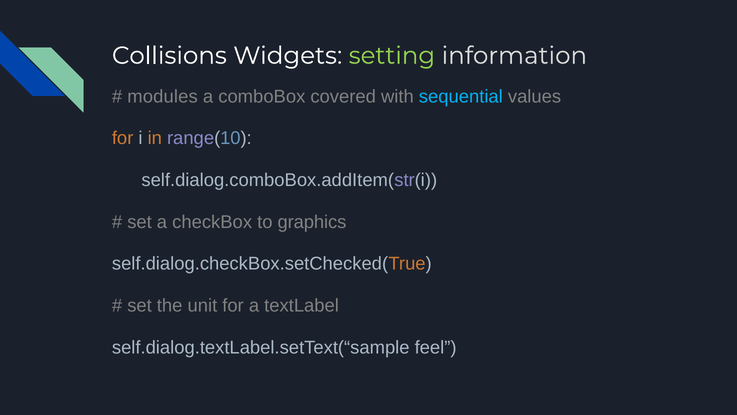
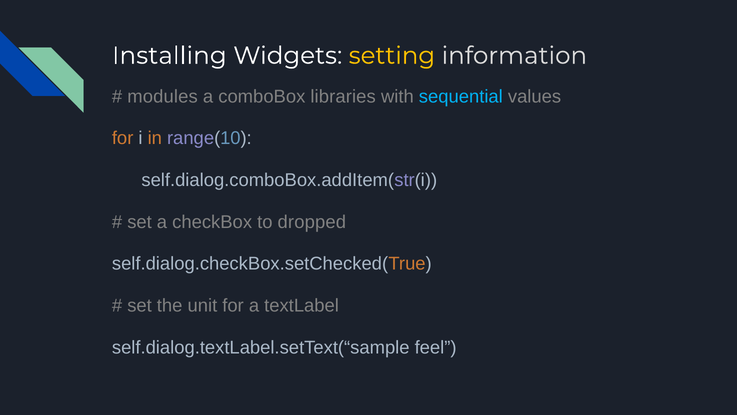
Collisions: Collisions -> Installing
setting colour: light green -> yellow
covered: covered -> libraries
graphics: graphics -> dropped
